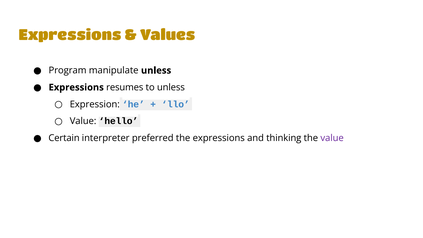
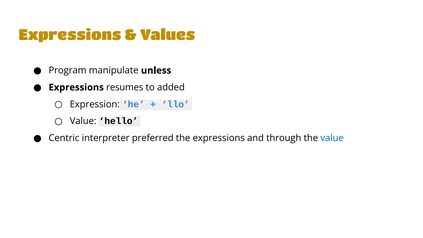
to unless: unless -> added
Certain: Certain -> Centric
thinking: thinking -> through
value at (332, 138) colour: purple -> blue
